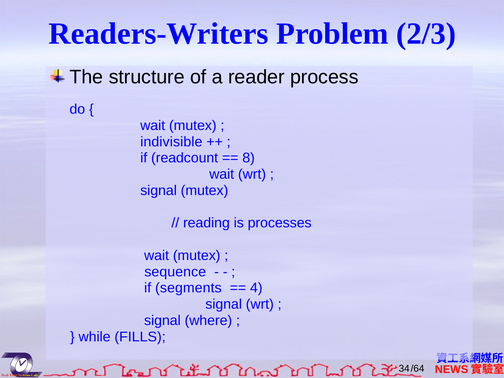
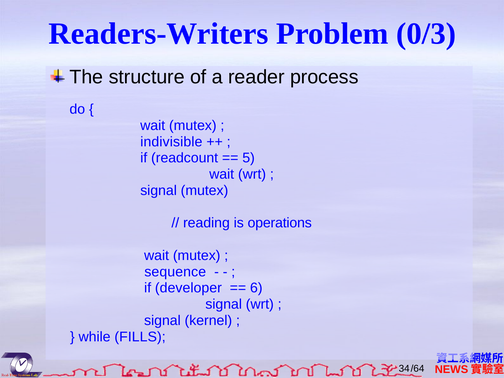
2/3: 2/3 -> 0/3
8: 8 -> 5
processes: processes -> operations
segments: segments -> developer
4: 4 -> 6
where: where -> kernel
